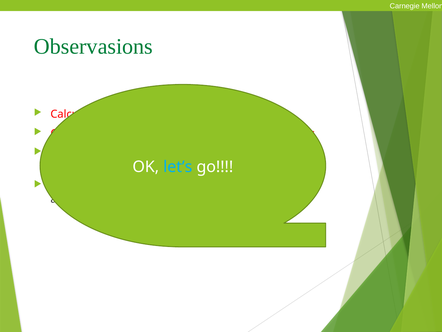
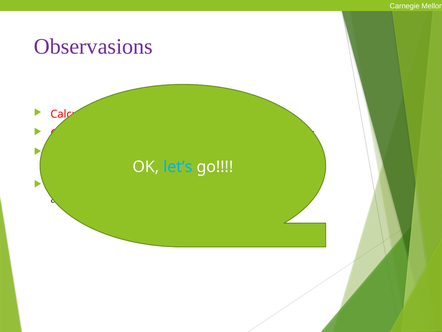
Observasions colour: green -> purple
